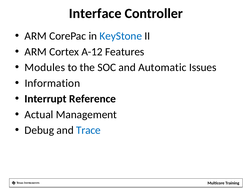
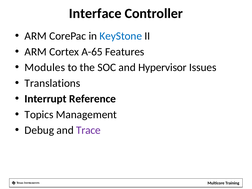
A-12: A-12 -> A-65
Automatic: Automatic -> Hypervisor
Information: Information -> Translations
Actual: Actual -> Topics
Trace colour: blue -> purple
